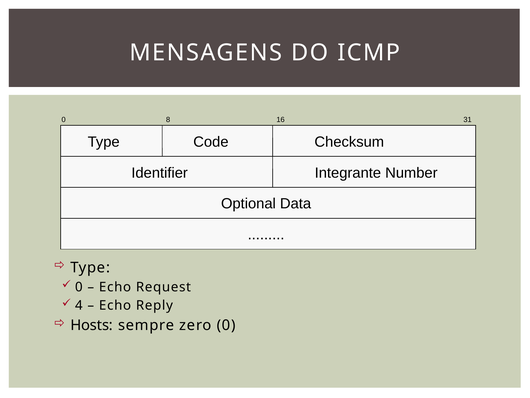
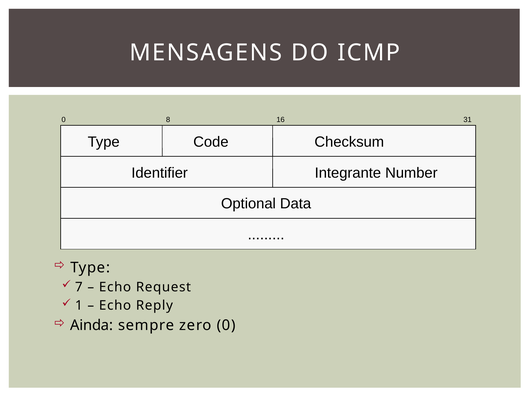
0 at (79, 287): 0 -> 7
4: 4 -> 1
Hosts: Hosts -> Ainda
